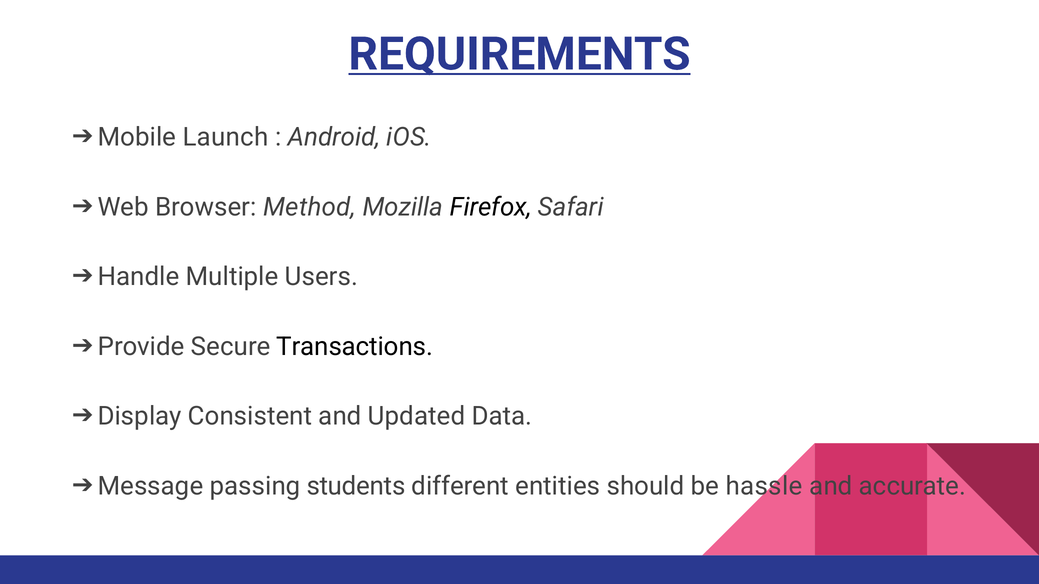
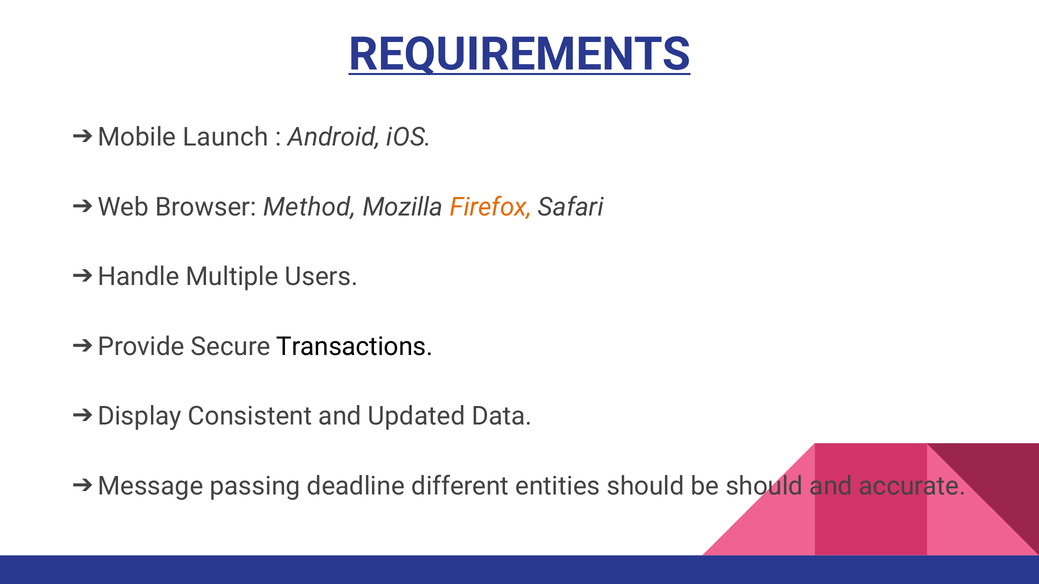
Firefox colour: black -> orange
students: students -> deadline
be hassle: hassle -> should
